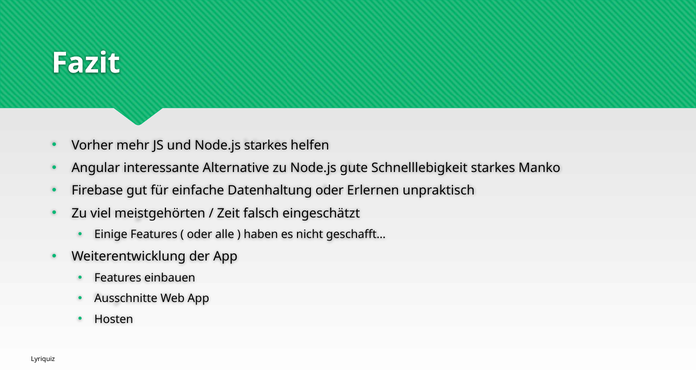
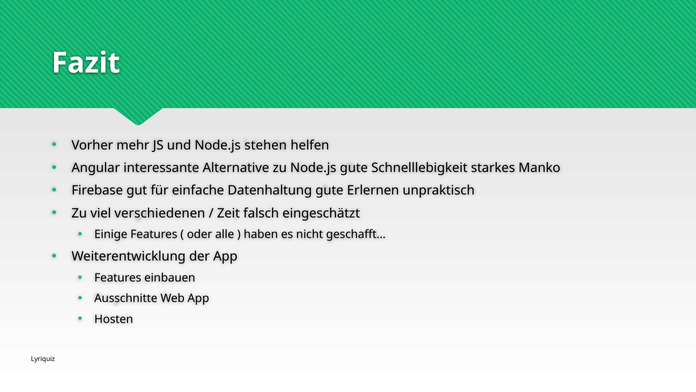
Node.js starkes: starkes -> stehen
Datenhaltung oder: oder -> gute
meistgehörten: meistgehörten -> verschiedenen
